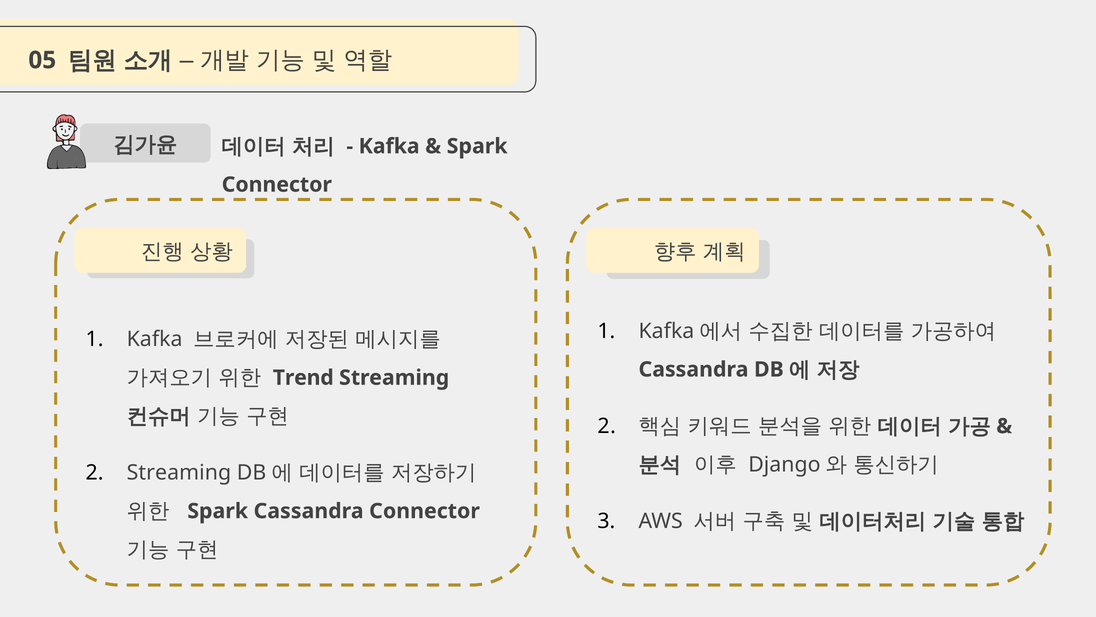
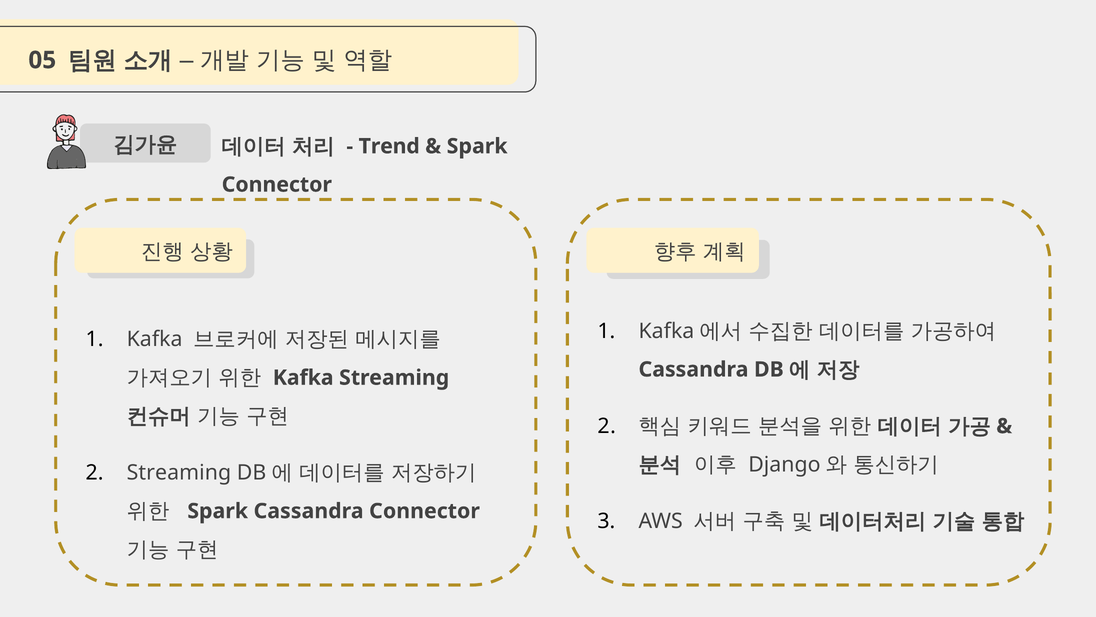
Kafka at (389, 146): Kafka -> Trend
Trend at (303, 377): Trend -> Kafka
